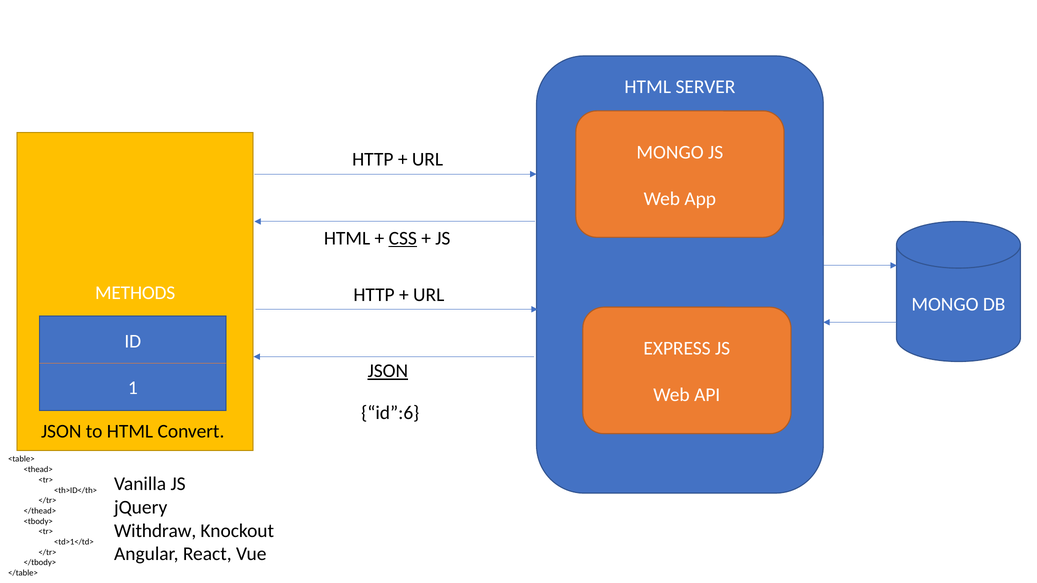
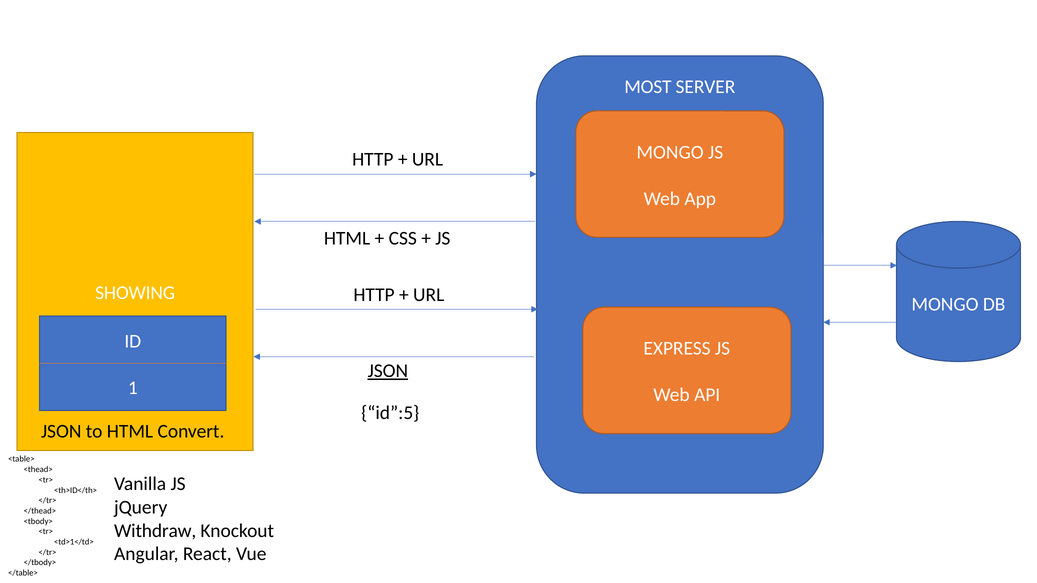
HTML at (648, 87): HTML -> MOST
CSS underline: present -> none
METHODS: METHODS -> SHOWING
id”:6: id”:6 -> id”:5
